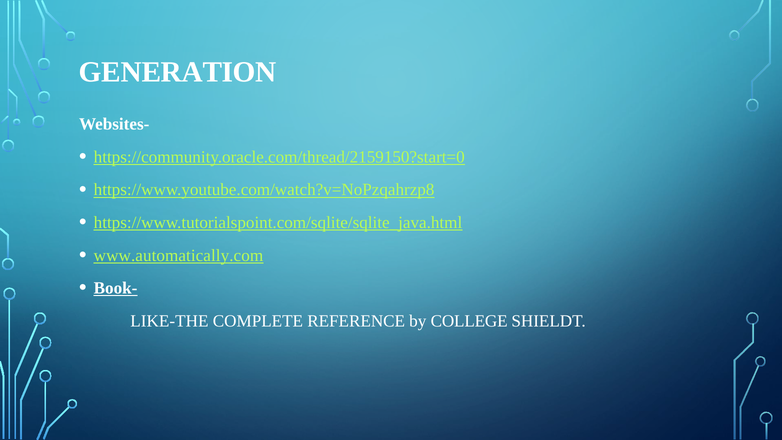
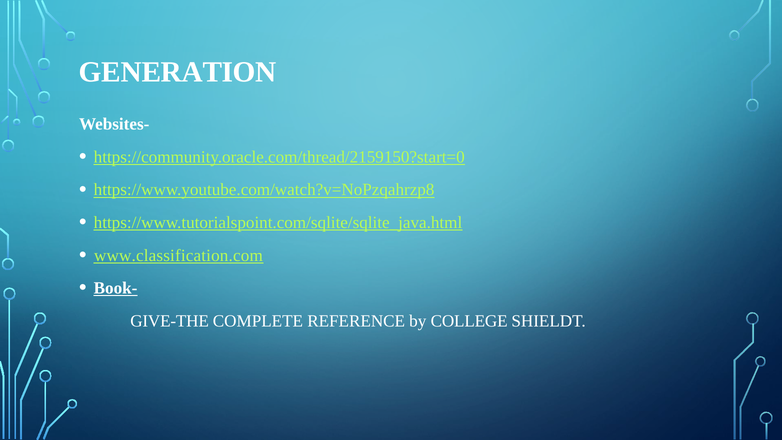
www.automatically.com: www.automatically.com -> www.classification.com
LIKE-THE: LIKE-THE -> GIVE-THE
